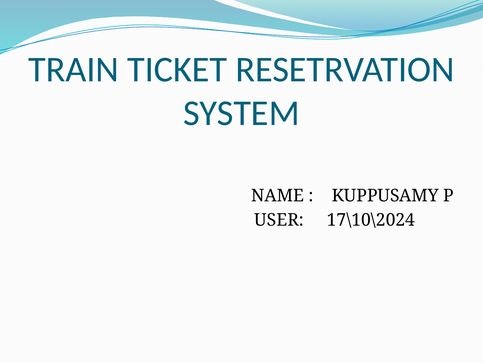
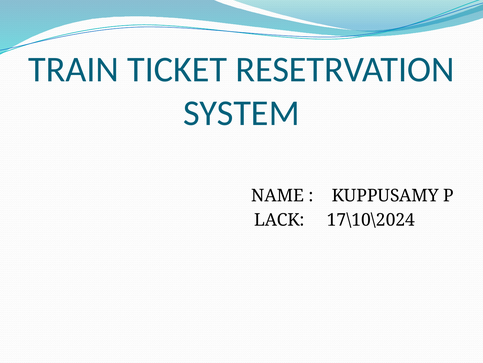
USER: USER -> LACK
